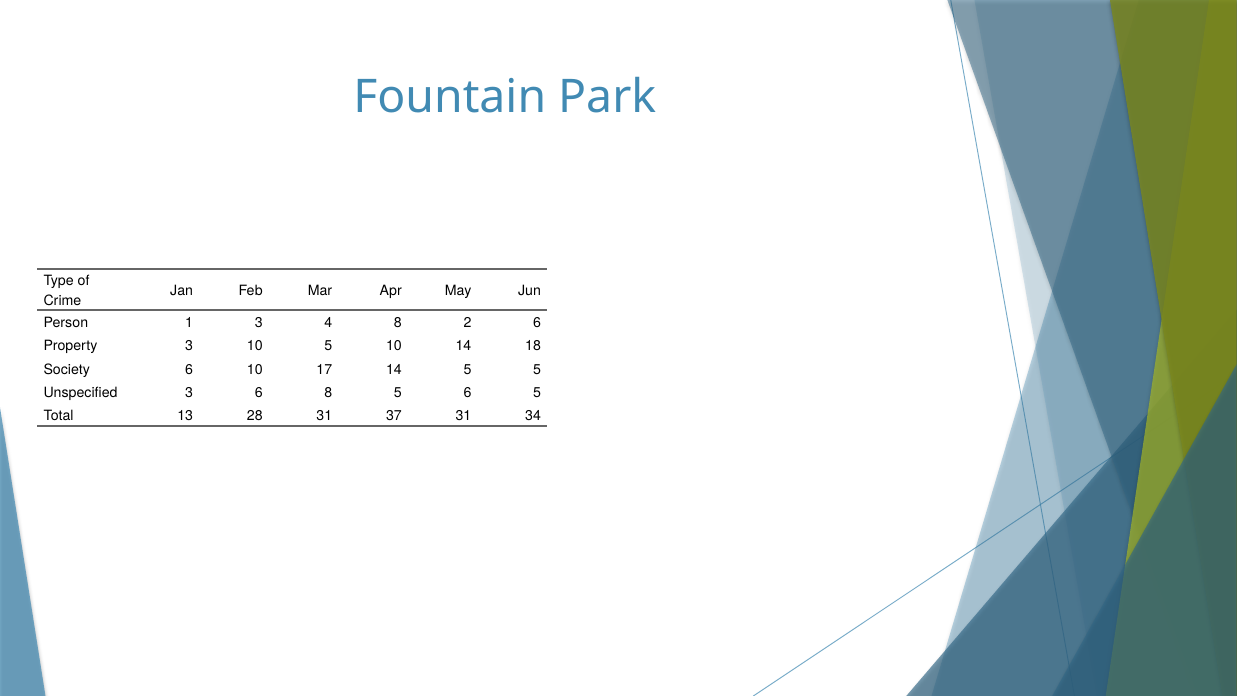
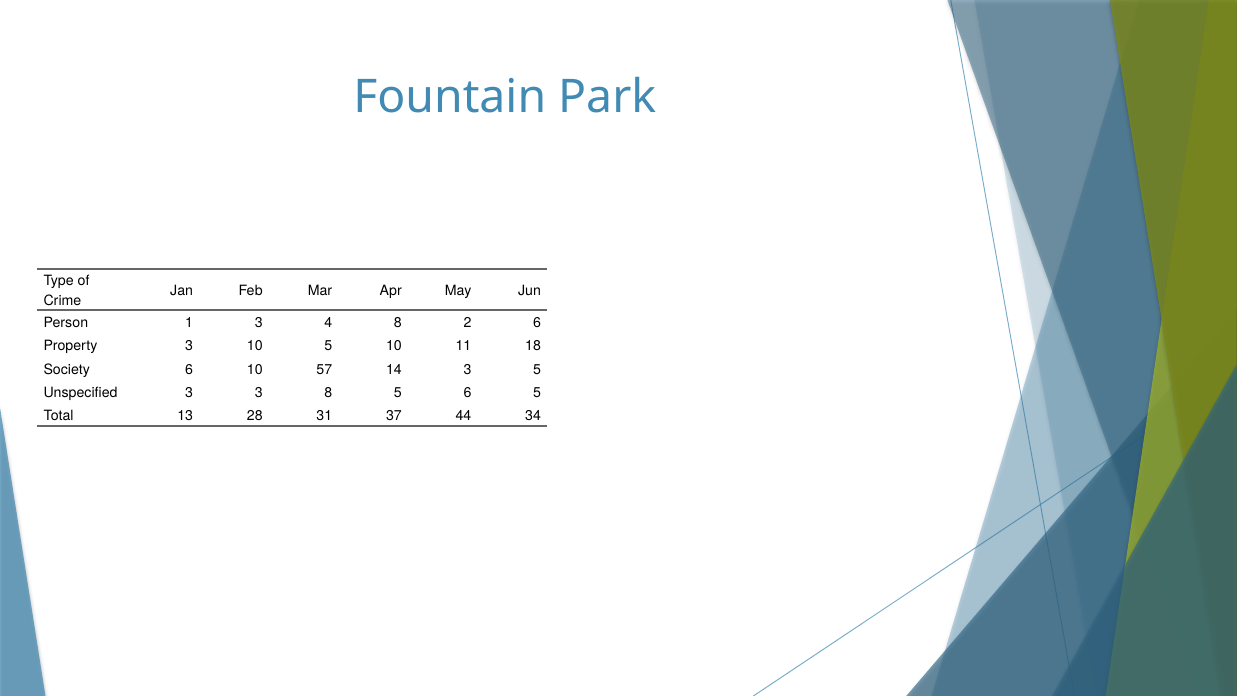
10 14: 14 -> 11
17: 17 -> 57
14 5: 5 -> 3
3 6: 6 -> 3
37 31: 31 -> 44
